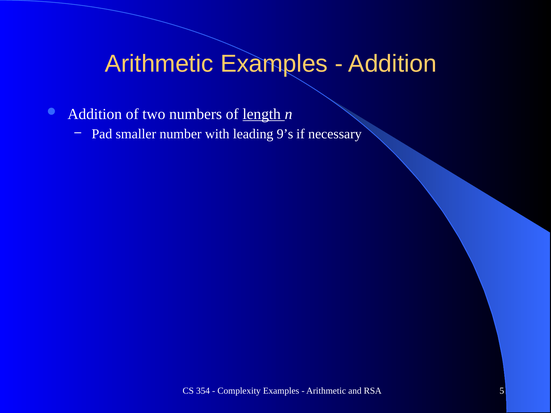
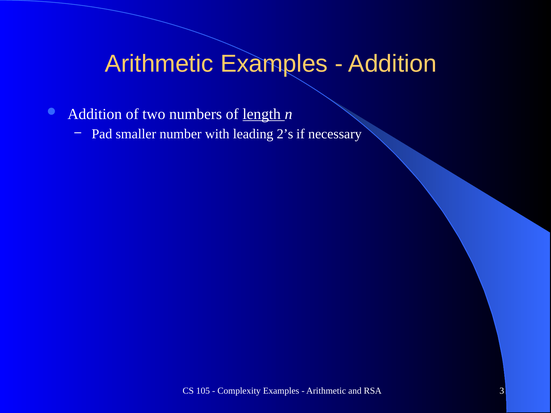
9’s: 9’s -> 2’s
354: 354 -> 105
5: 5 -> 3
